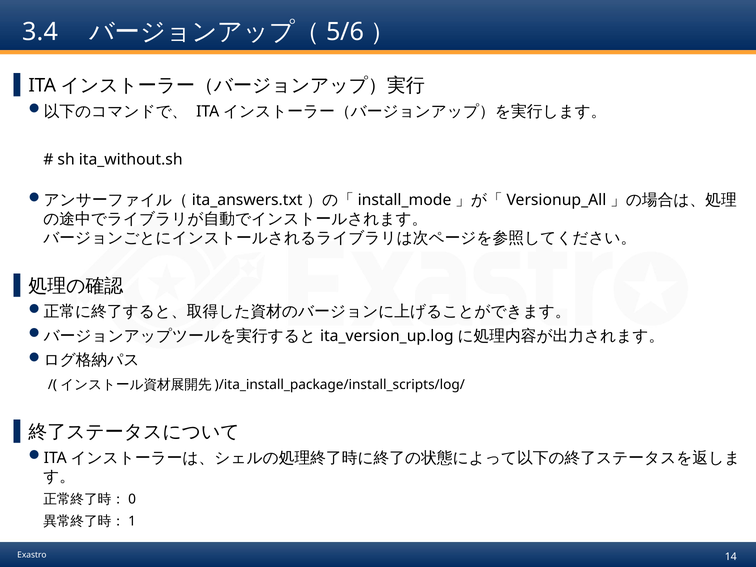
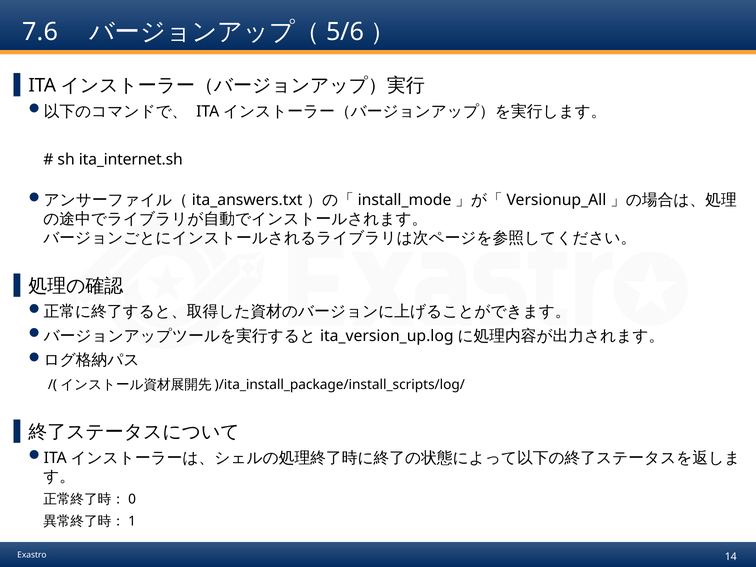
3.4: 3.4 -> 7.6
ita_without.sh: ita_without.sh -> ita_internet.sh
